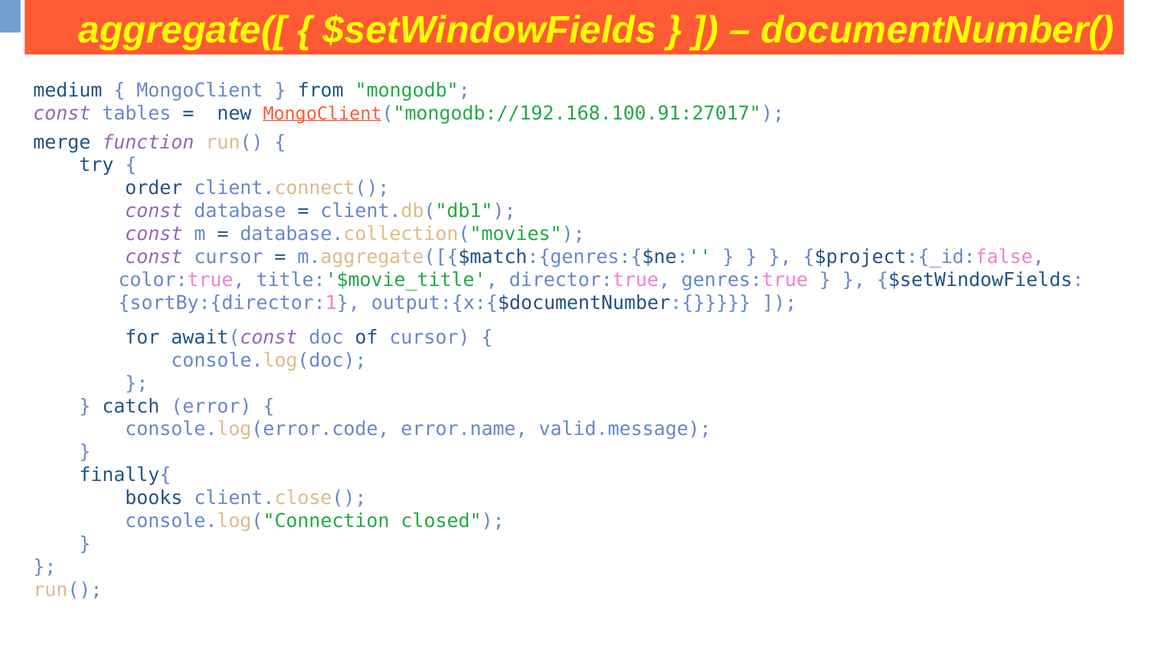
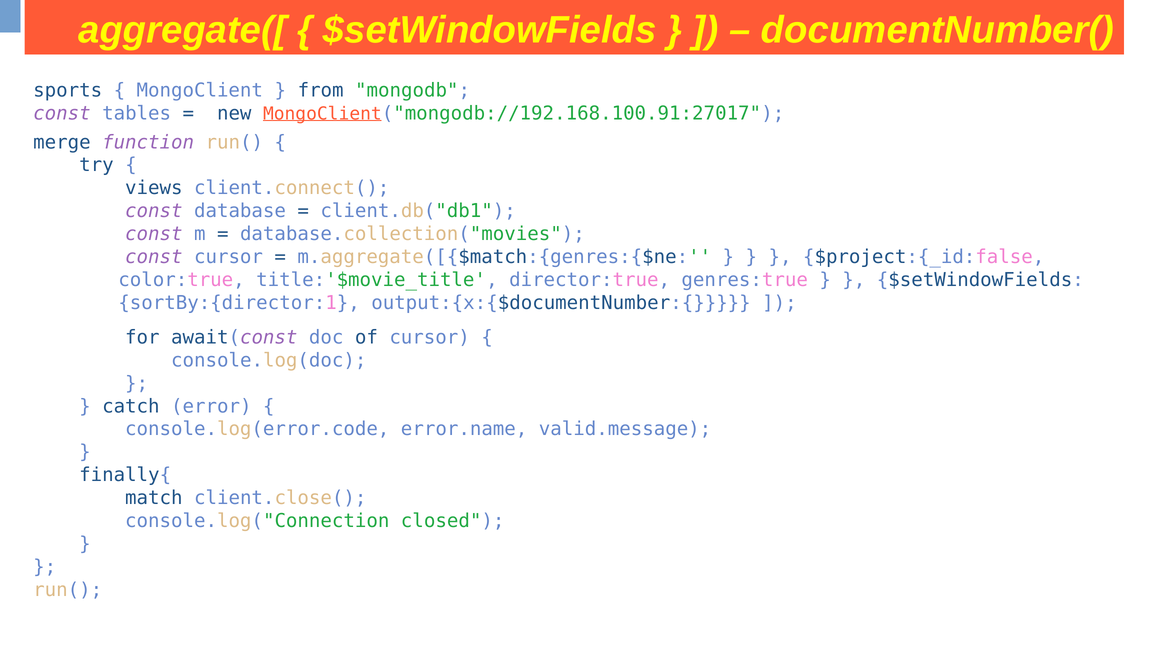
medium: medium -> sports
order: order -> views
books: books -> match
